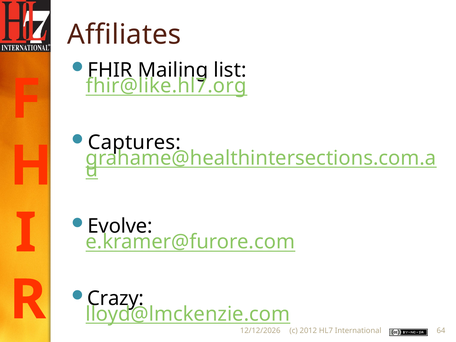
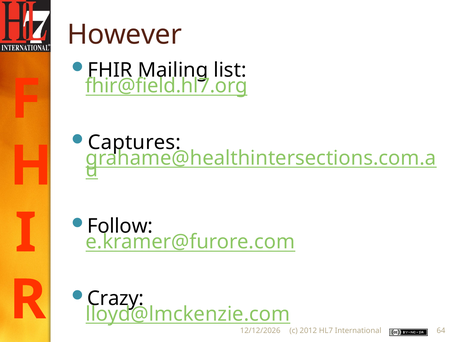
Affiliates: Affiliates -> However
fhir@like.hl7.org: fhir@like.hl7.org -> fhir@field.hl7.org
Evolve: Evolve -> Follow
